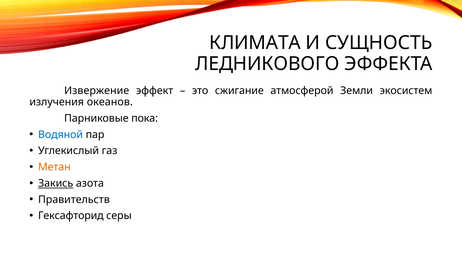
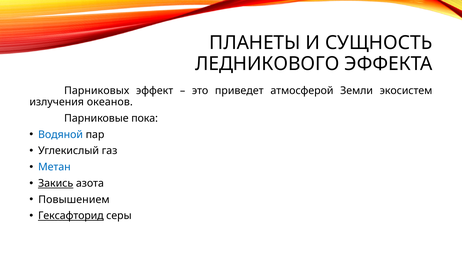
КЛИМАТА: КЛИМАТА -> ПЛАНЕТЫ
Извержение: Извержение -> Парниковых
сжигание: сжигание -> приведет
Метан colour: orange -> blue
Правительств: Правительств -> Повышением
Гексафторид underline: none -> present
